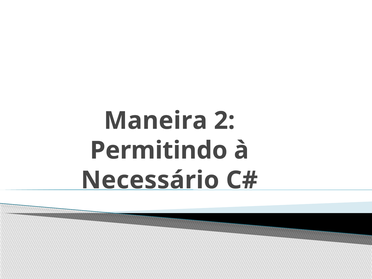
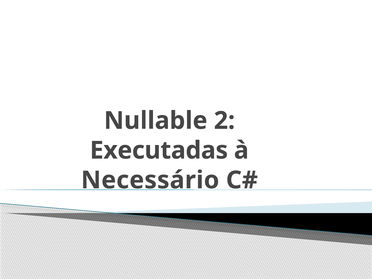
Maneira: Maneira -> Nullable
Permitindo: Permitindo -> Executadas
